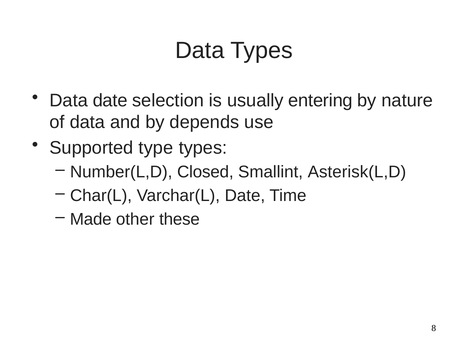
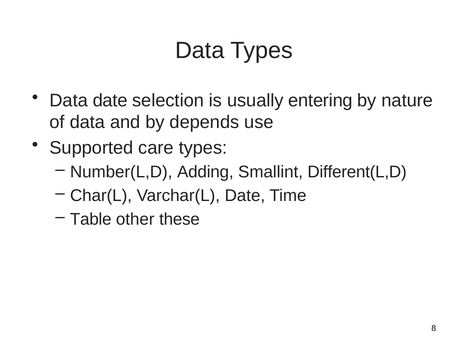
type: type -> care
Closed: Closed -> Adding
Asterisk(L,D: Asterisk(L,D -> Different(L,D
Made: Made -> Table
